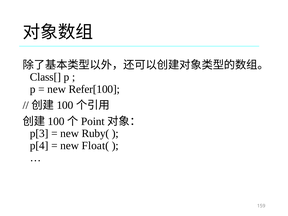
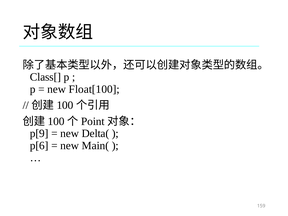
Refer[100: Refer[100 -> Float[100
p[3: p[3 -> p[9
Ruby(: Ruby( -> Delta(
p[4: p[4 -> p[6
Float(: Float( -> Main(
